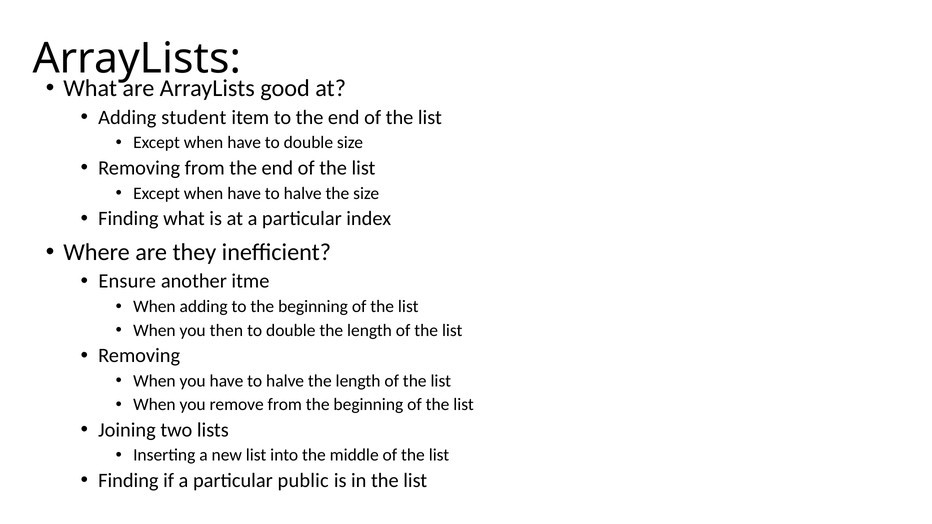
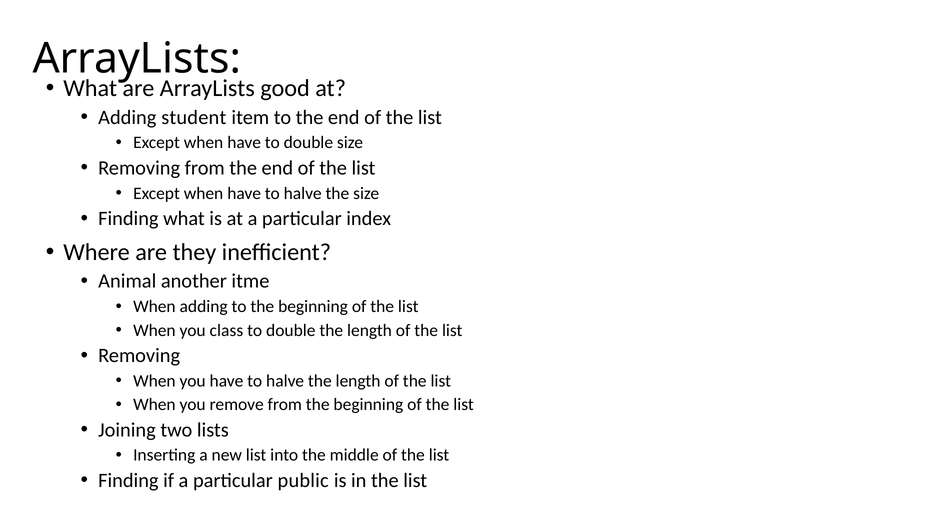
Ensure: Ensure -> Animal
then: then -> class
